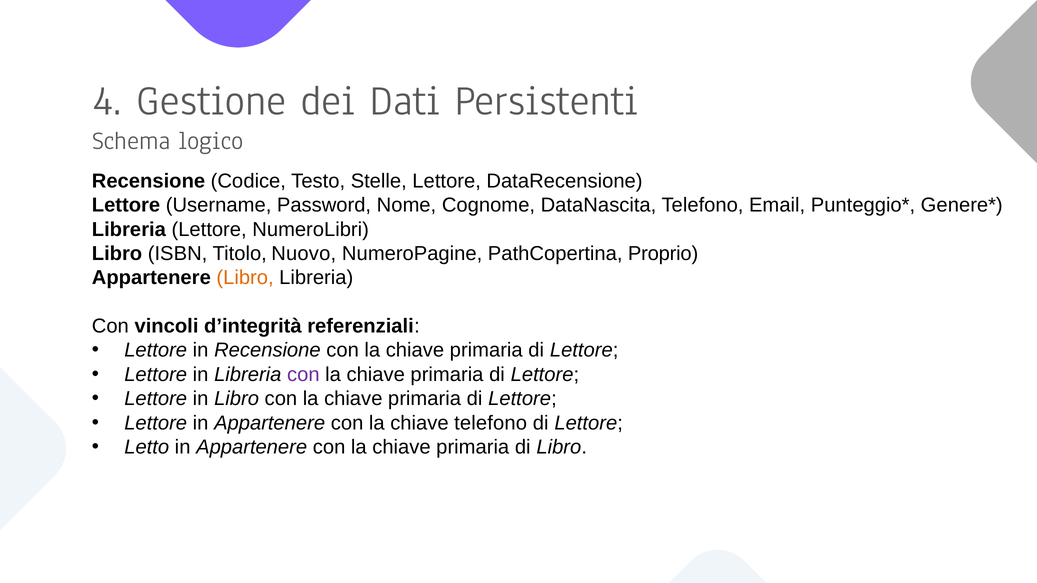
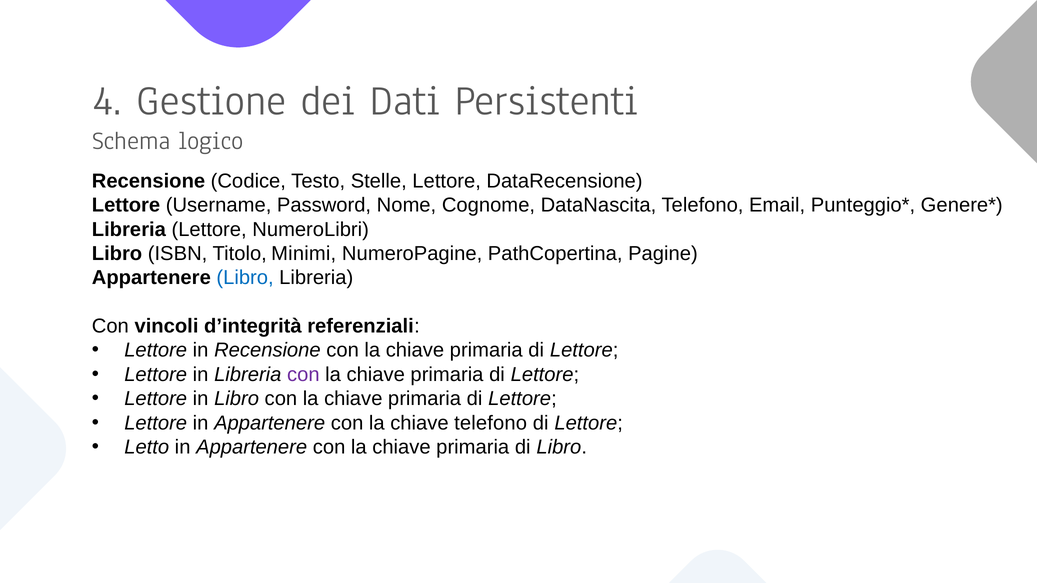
Nuovo: Nuovo -> Minimi
Proprio: Proprio -> Pagine
Libro at (245, 278) colour: orange -> blue
